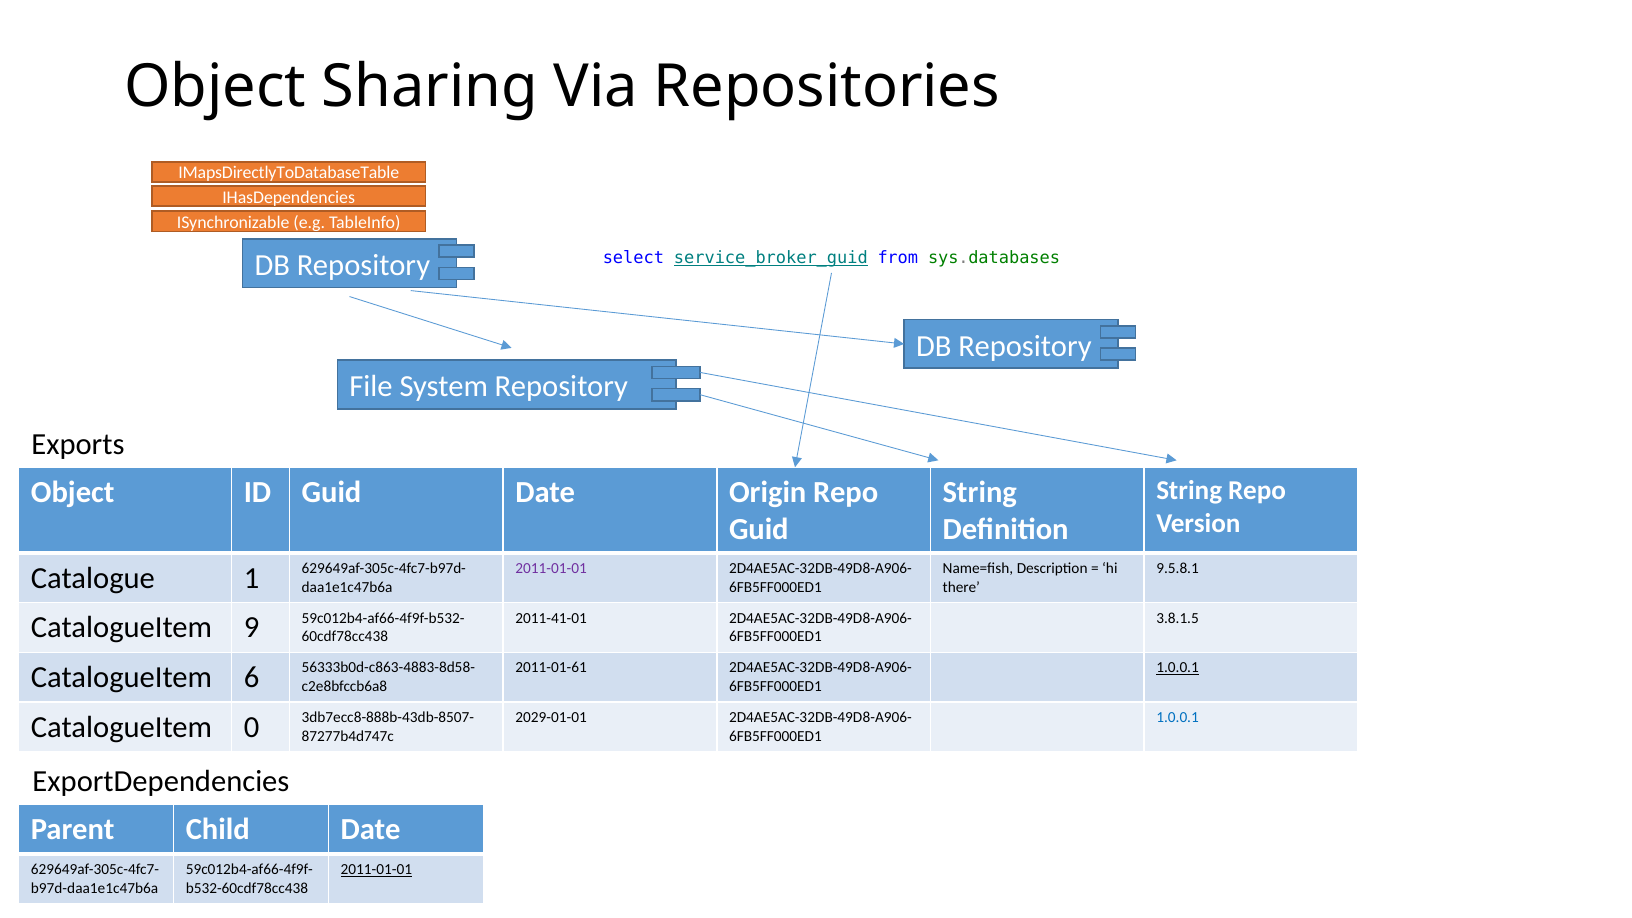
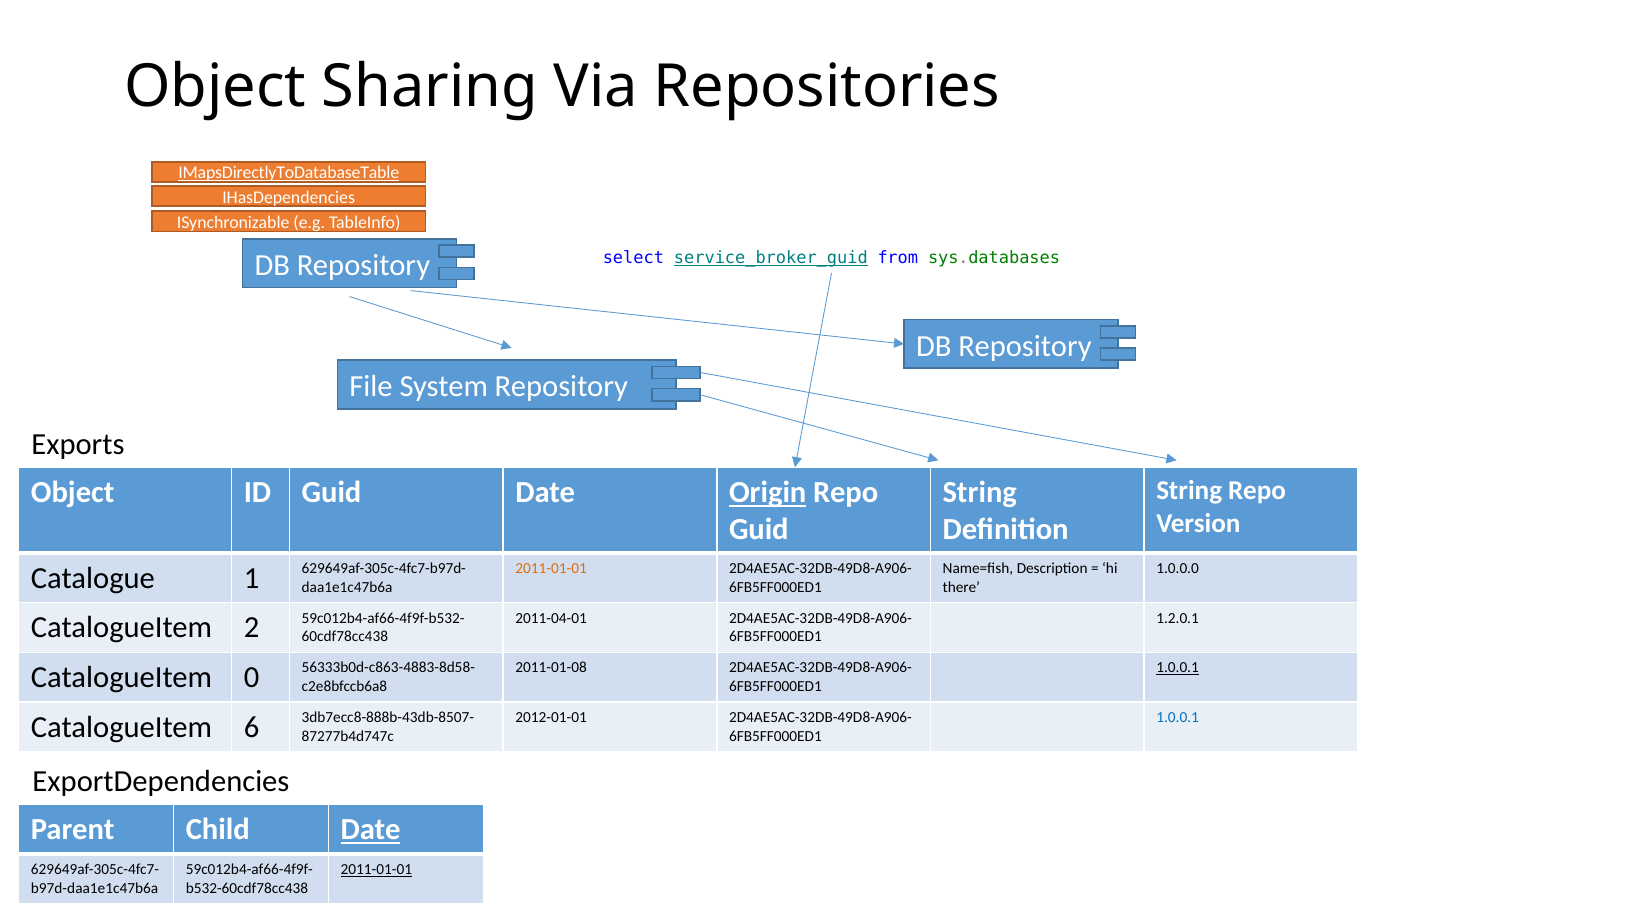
IMapsDirectlyToDatabaseTable underline: none -> present
Origin underline: none -> present
2011-01-01 at (551, 569) colour: purple -> orange
9.5.8.1: 9.5.8.1 -> 1.0.0.0
2011-41-01: 2011-41-01 -> 2011-04-01
3.8.1.5: 3.8.1.5 -> 1.2.0.1
9: 9 -> 2
2011-01-61: 2011-01-61 -> 2011-01-08
6: 6 -> 0
2029-01-01: 2029-01-01 -> 2012-01-01
0: 0 -> 6
Date at (371, 829) underline: none -> present
